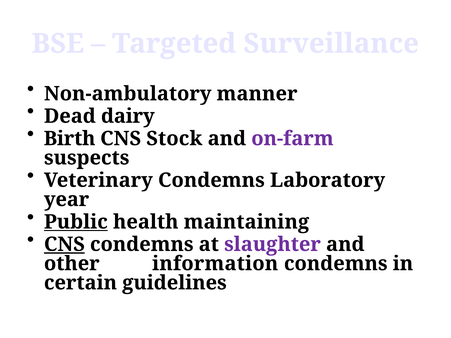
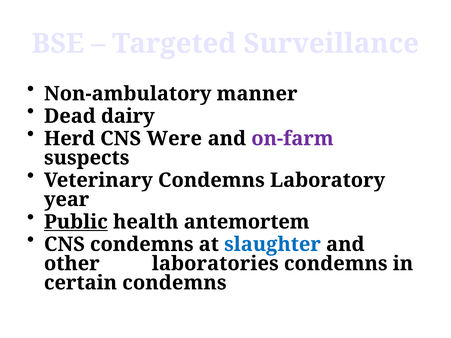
Birth: Birth -> Herd
Stock: Stock -> Were
maintaining: maintaining -> antemortem
CNS at (64, 245) underline: present -> none
slaughter colour: purple -> blue
information: information -> laboratories
certain guidelines: guidelines -> condemns
